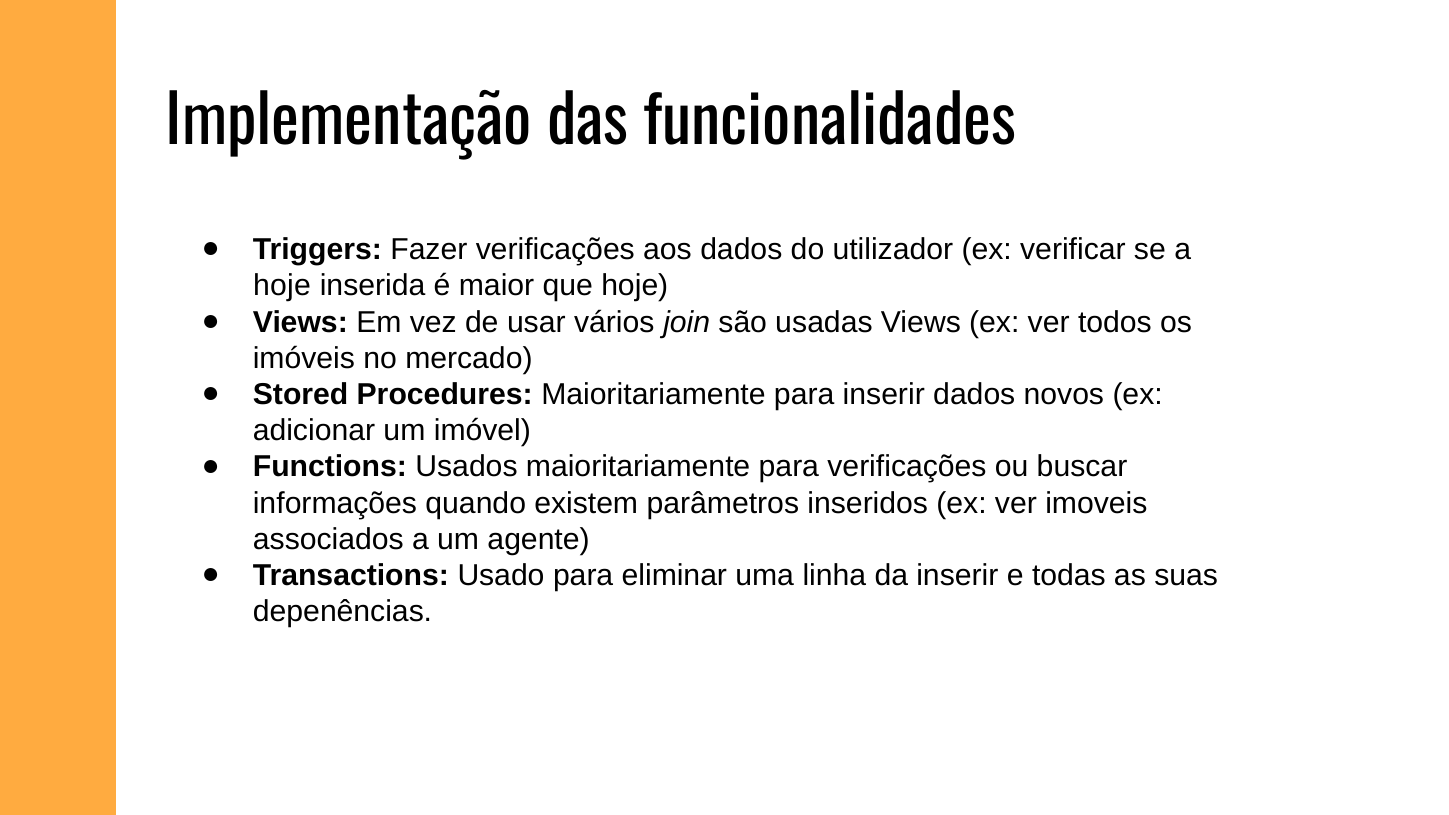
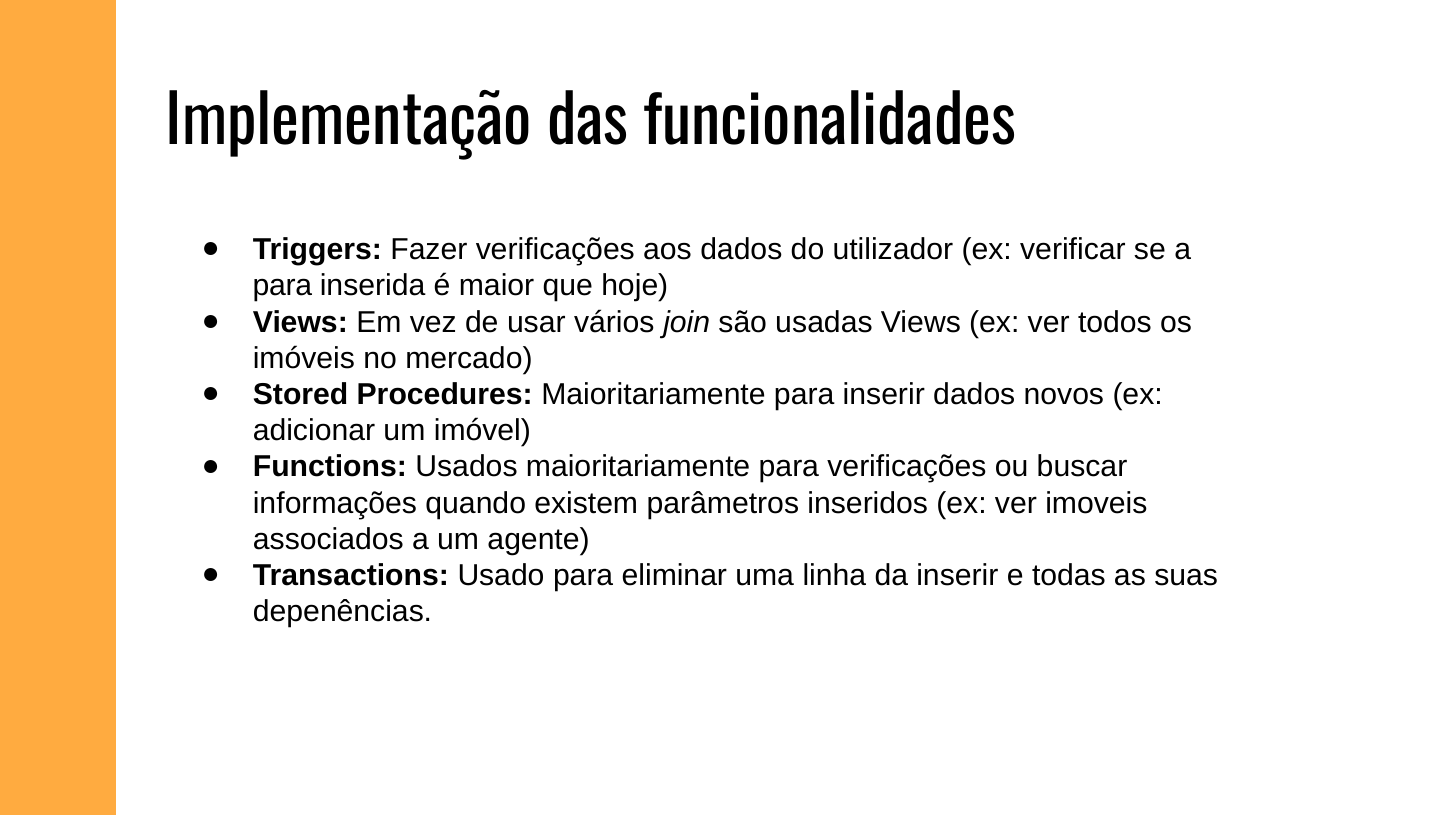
hoje at (282, 286): hoje -> para
